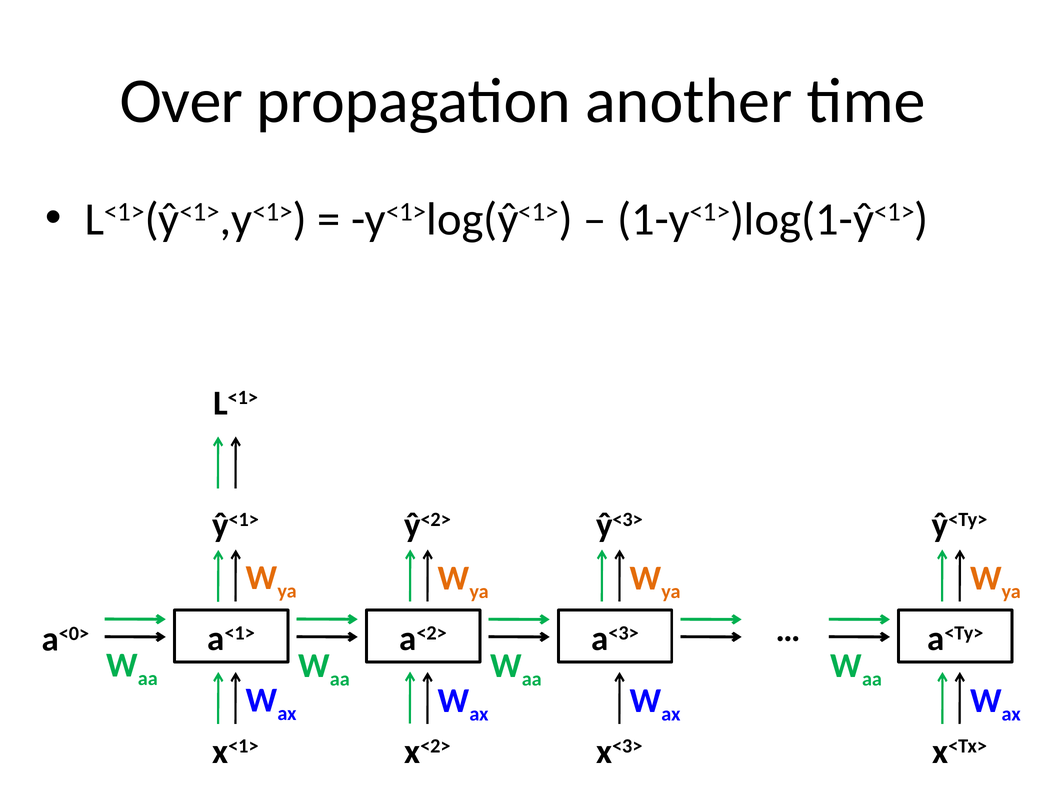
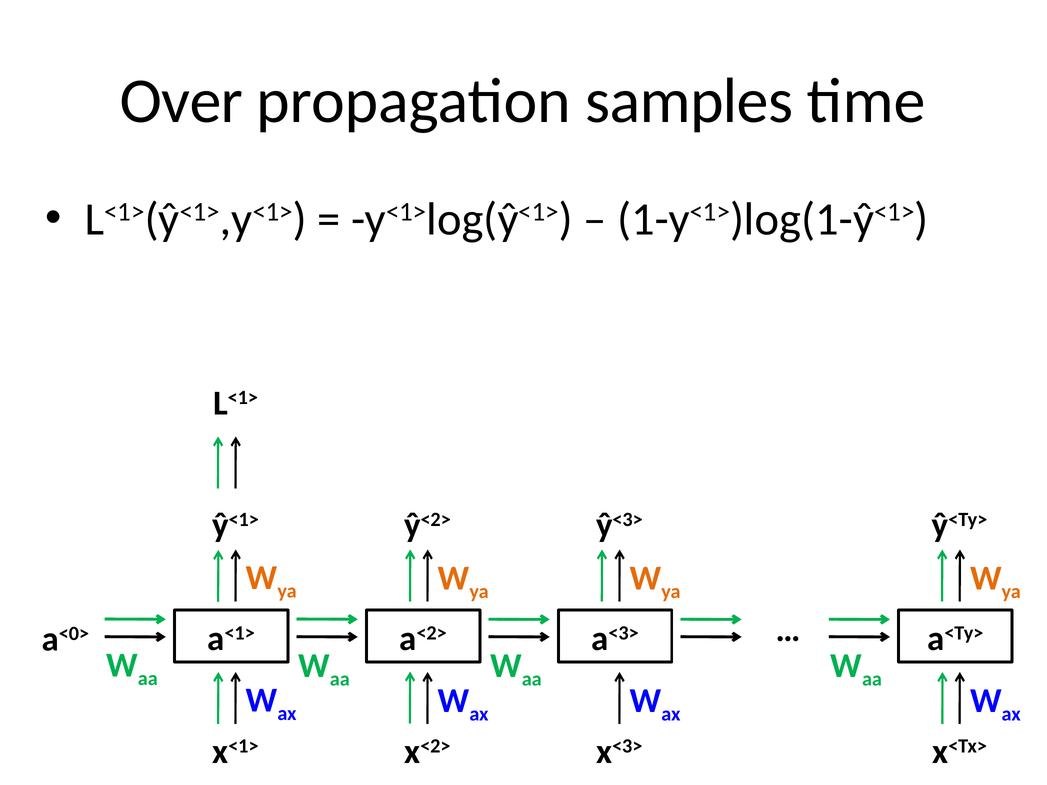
another: another -> samples
